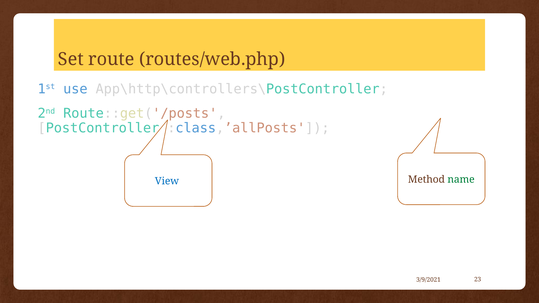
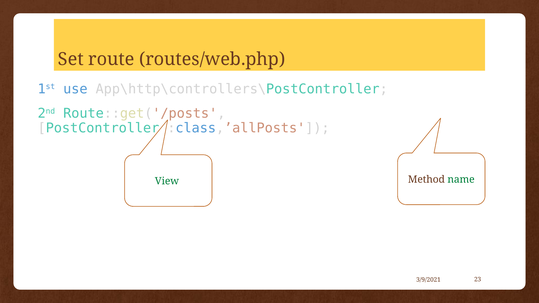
View colour: blue -> green
